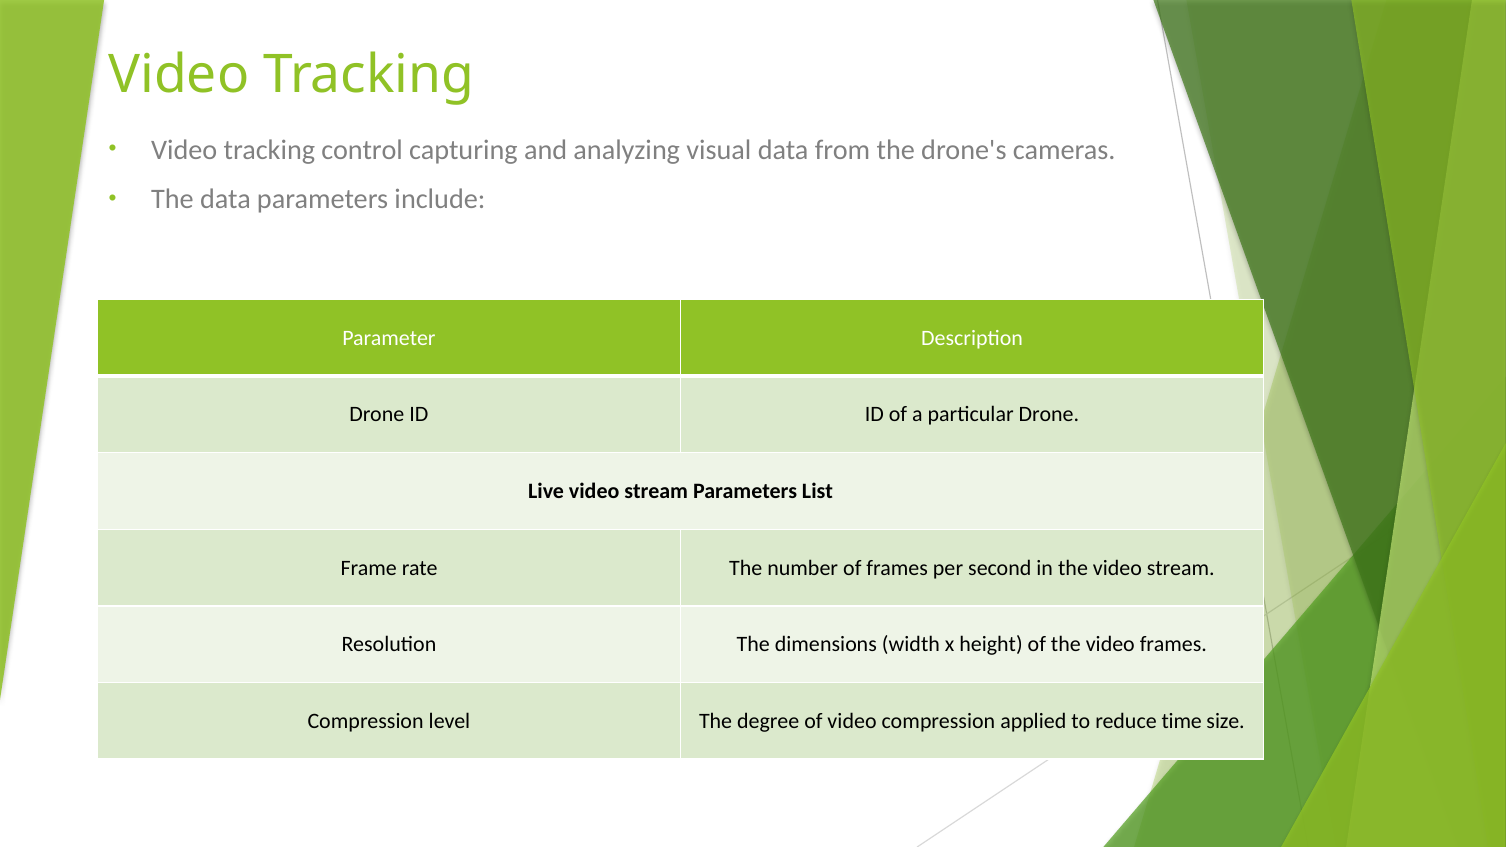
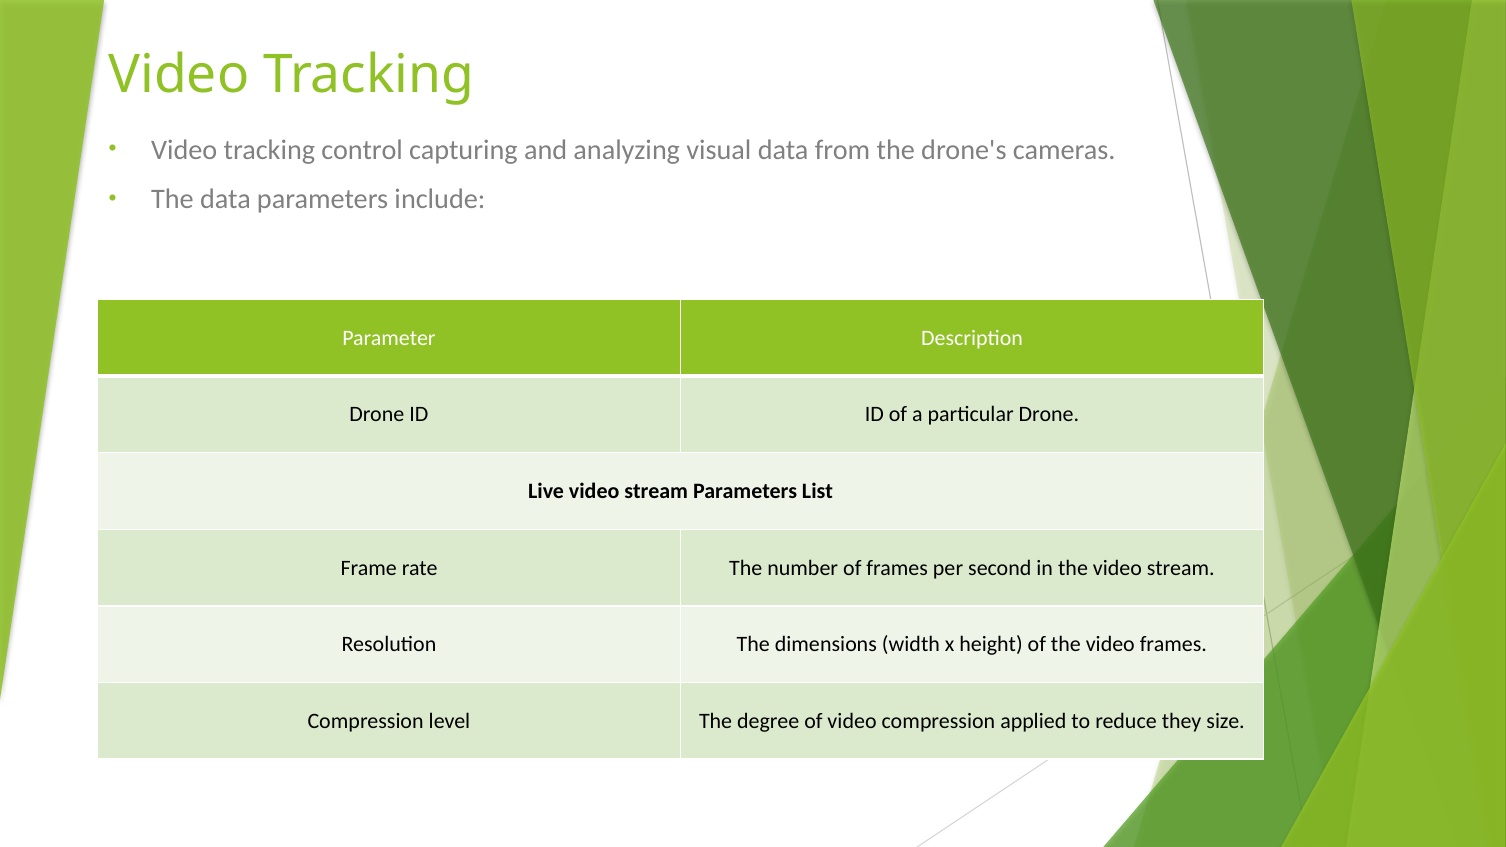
time: time -> they
